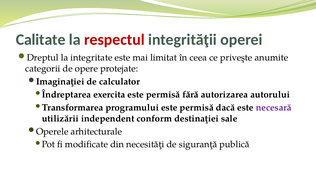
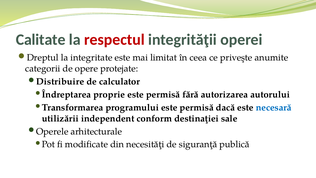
Imaginaţiei: Imaginaţiei -> Distribuire
exercita: exercita -> proprie
necesară colour: purple -> blue
